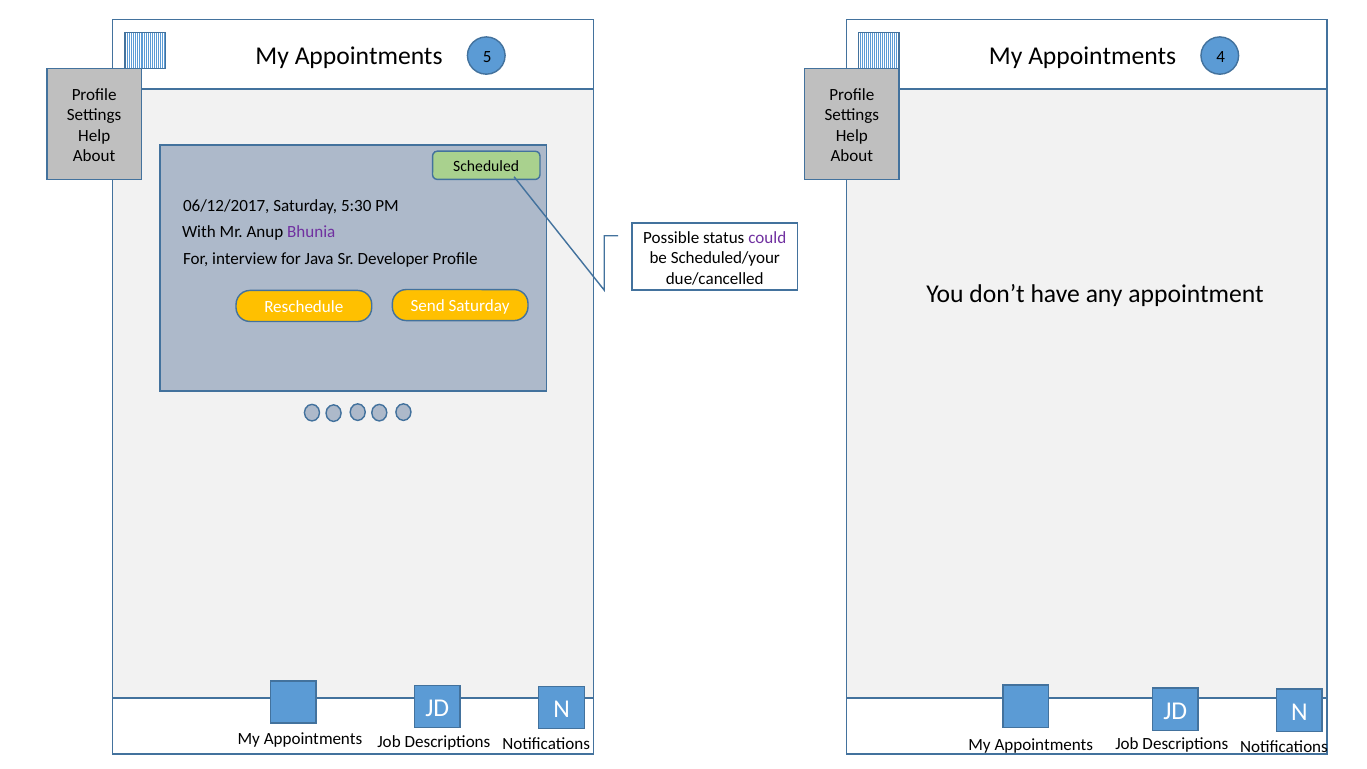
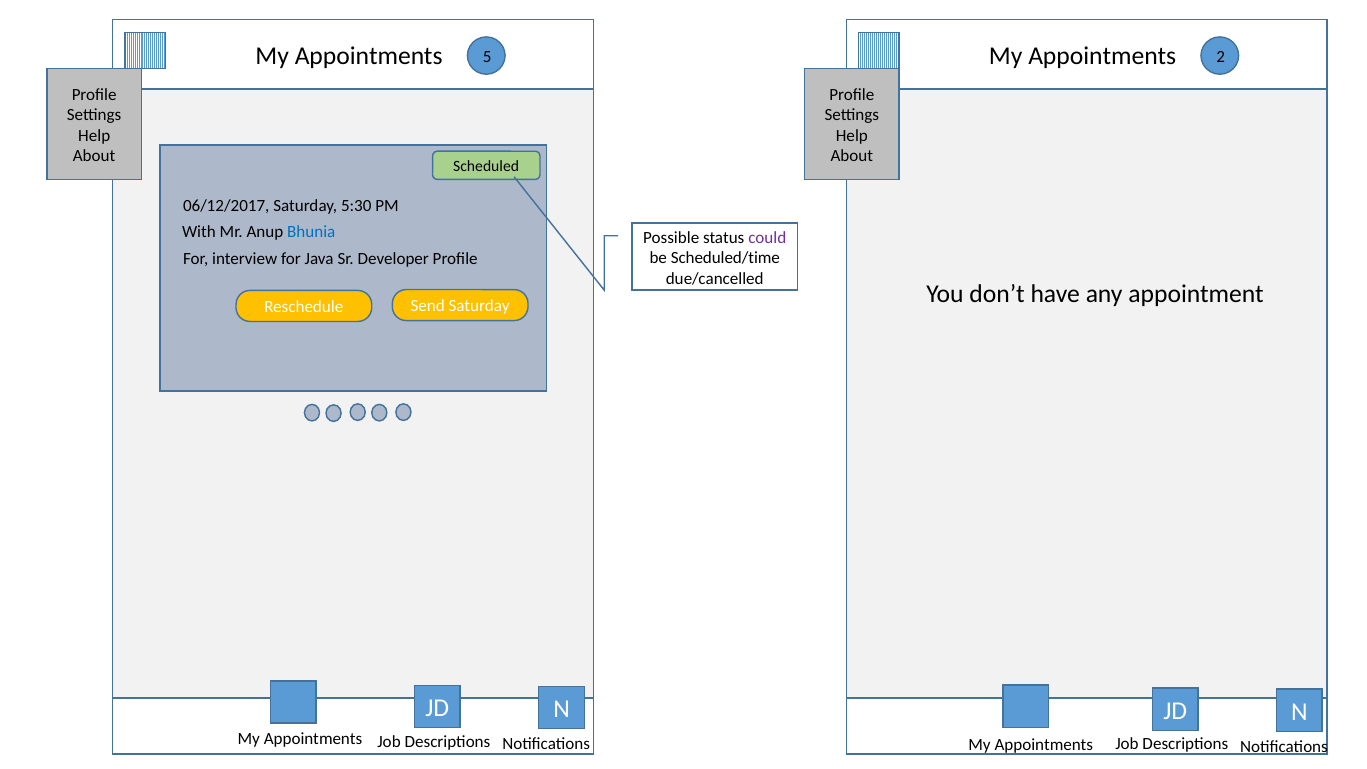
4: 4 -> 2
Bhunia colour: purple -> blue
Scheduled/your: Scheduled/your -> Scheduled/time
